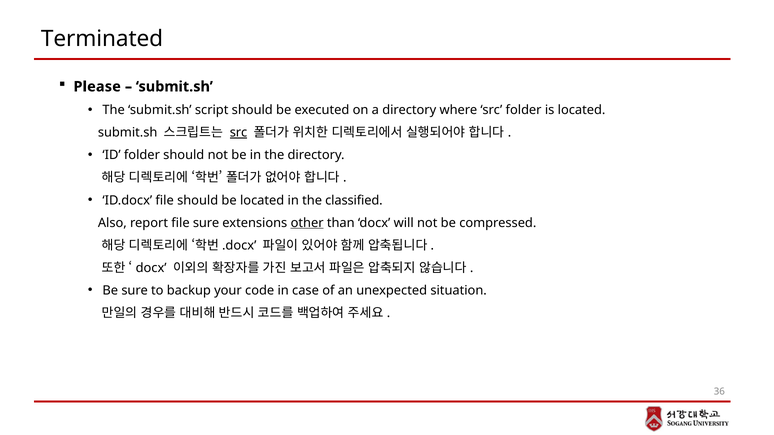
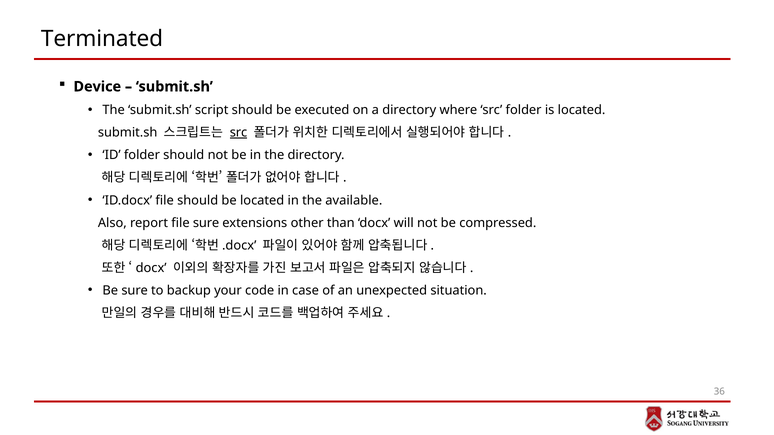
Please: Please -> Device
classified: classified -> available
other underline: present -> none
